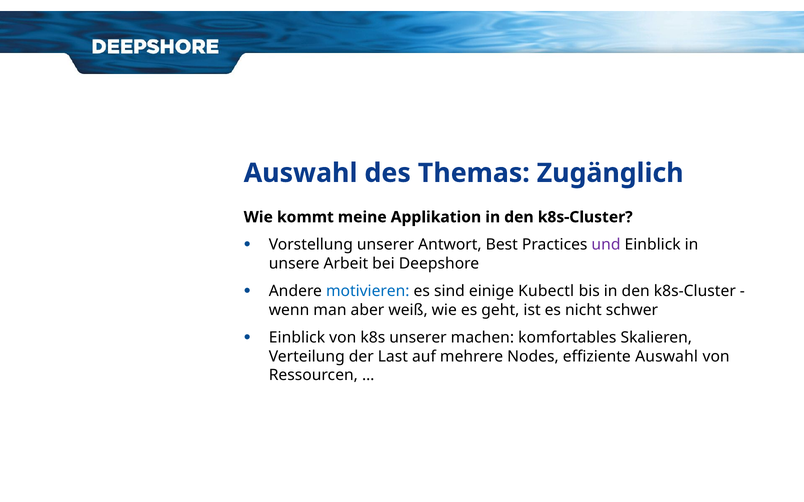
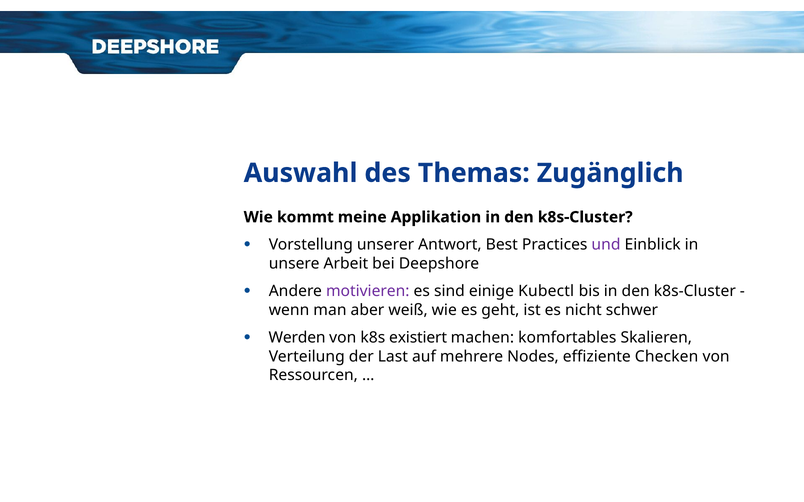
motivieren colour: blue -> purple
Einblick at (297, 338): Einblick -> Werden
k8s unserer: unserer -> existiert
effiziente Auswahl: Auswahl -> Checken
